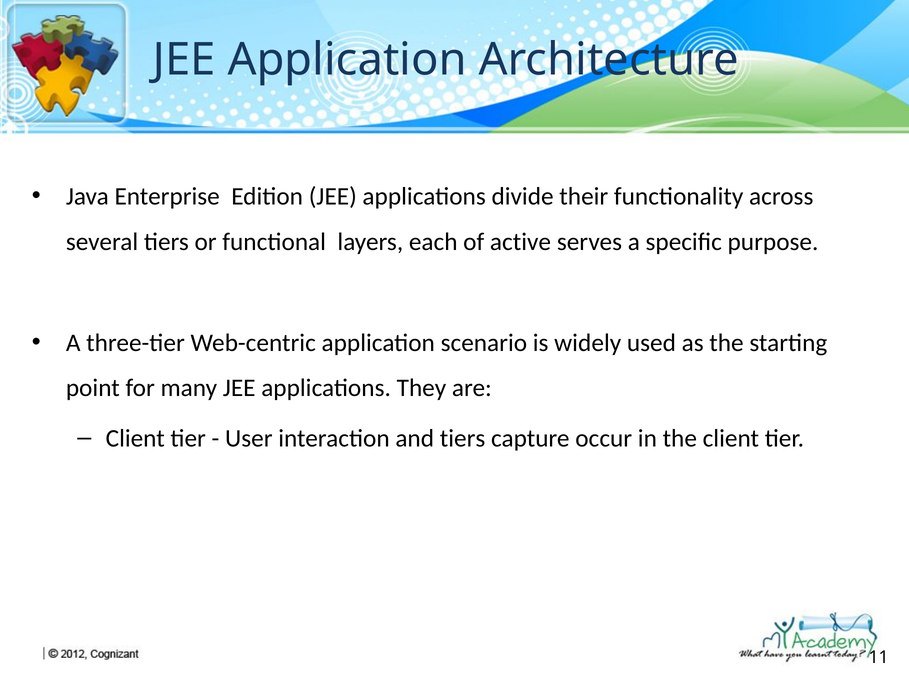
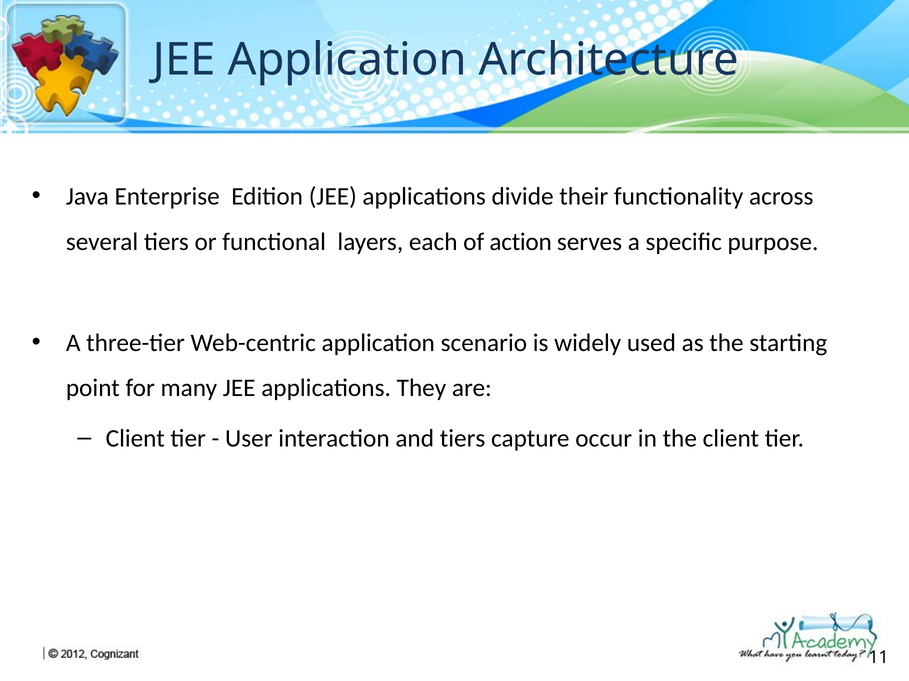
active: active -> action
